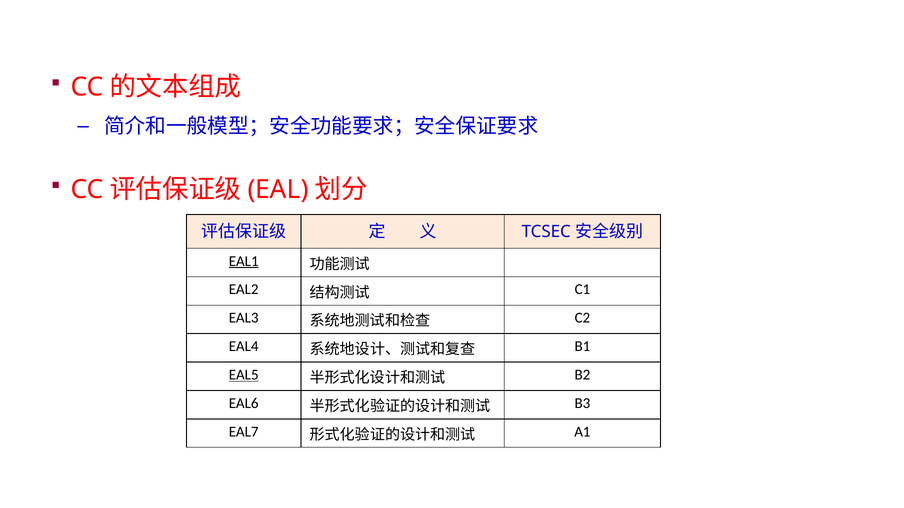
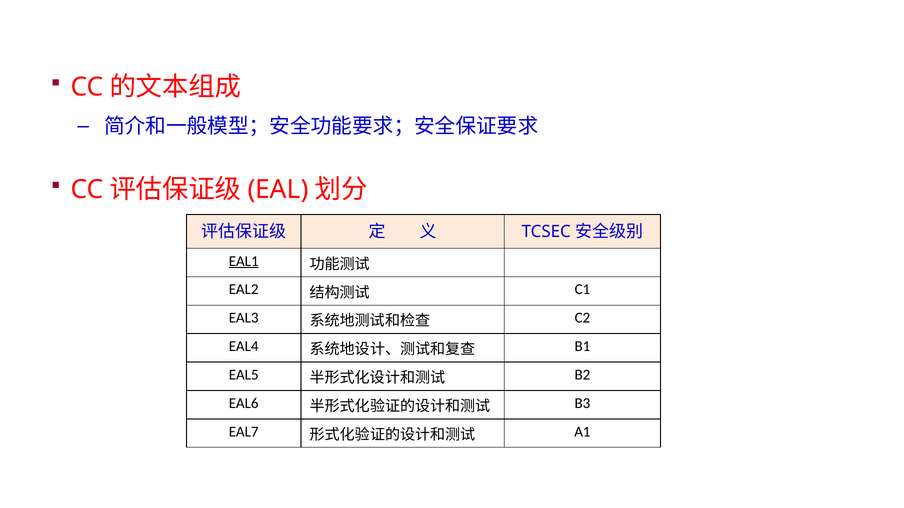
EAL5 underline: present -> none
